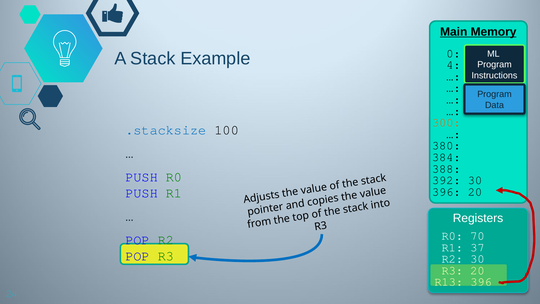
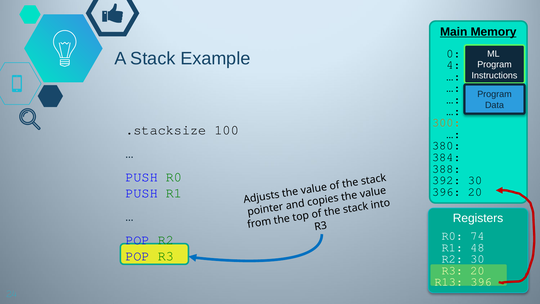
.stacksize colour: blue -> black
70: 70 -> 74
37: 37 -> 48
